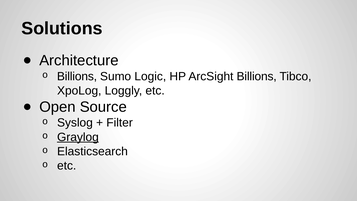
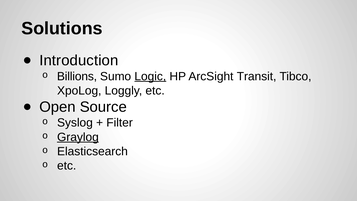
Architecture: Architecture -> Introduction
Logic underline: none -> present
ArcSight Billions: Billions -> Transit
